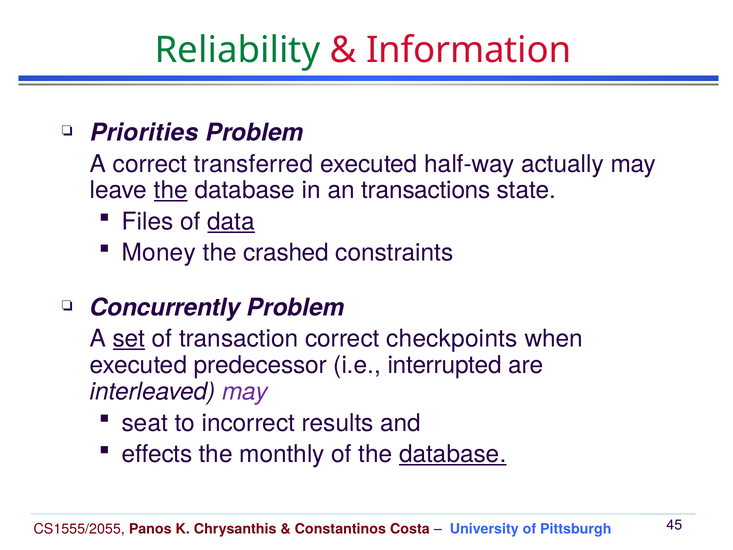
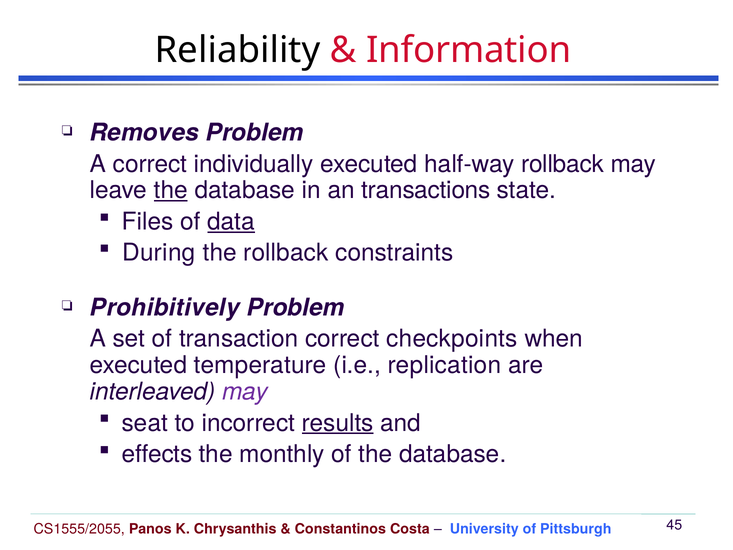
Reliability colour: green -> black
Priorities: Priorities -> Removes
transferred: transferred -> individually
half-way actually: actually -> rollback
Money: Money -> During
the crashed: crashed -> rollback
Concurrently: Concurrently -> Prohibitively
set underline: present -> none
predecessor: predecessor -> temperature
interrupted: interrupted -> replication
results underline: none -> present
database at (453, 454) underline: present -> none
